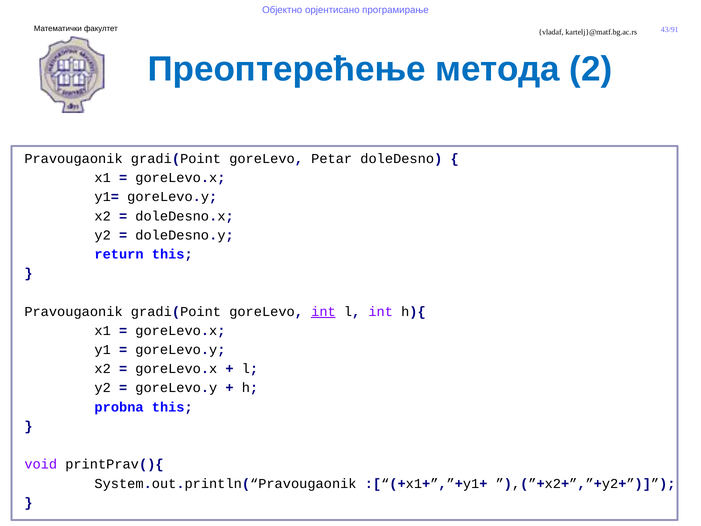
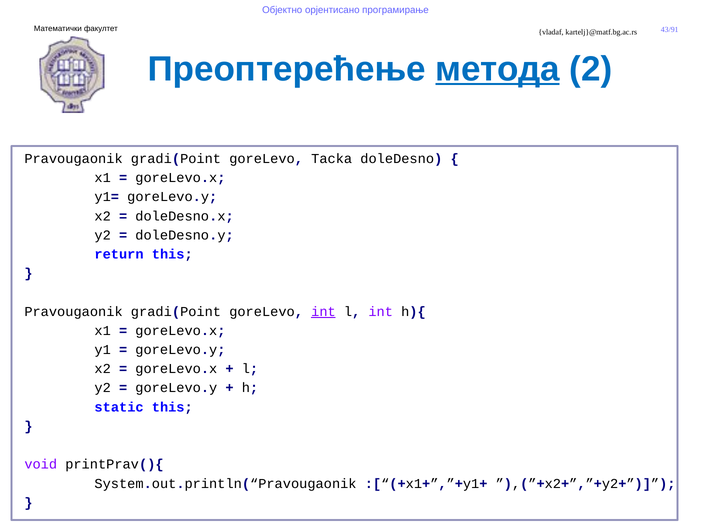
метода underline: none -> present
Petar: Petar -> Tacka
probna: probna -> static
